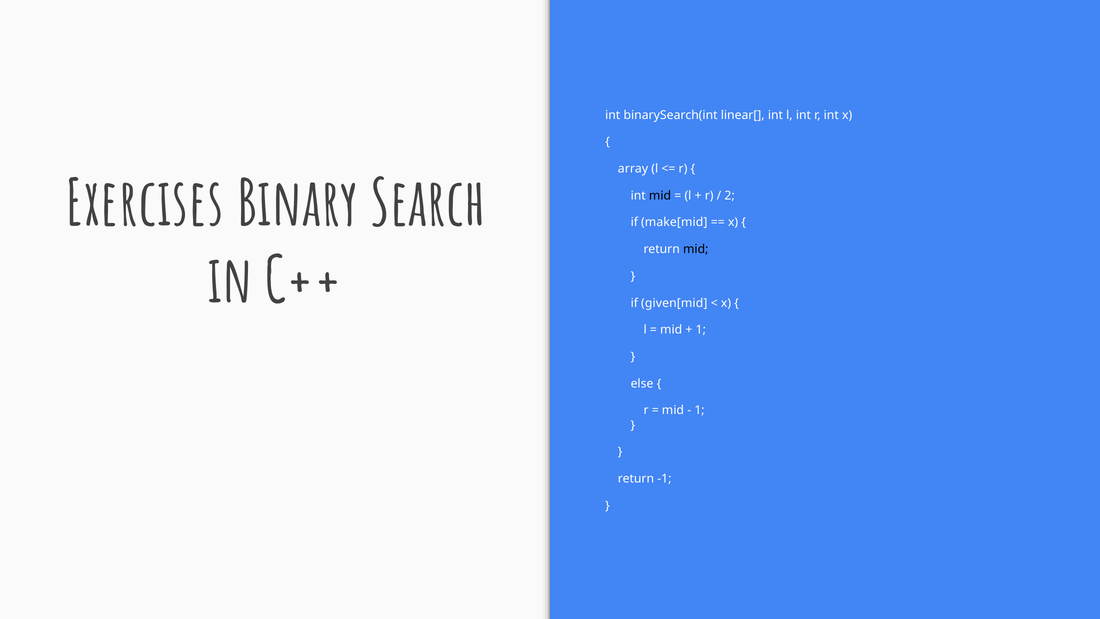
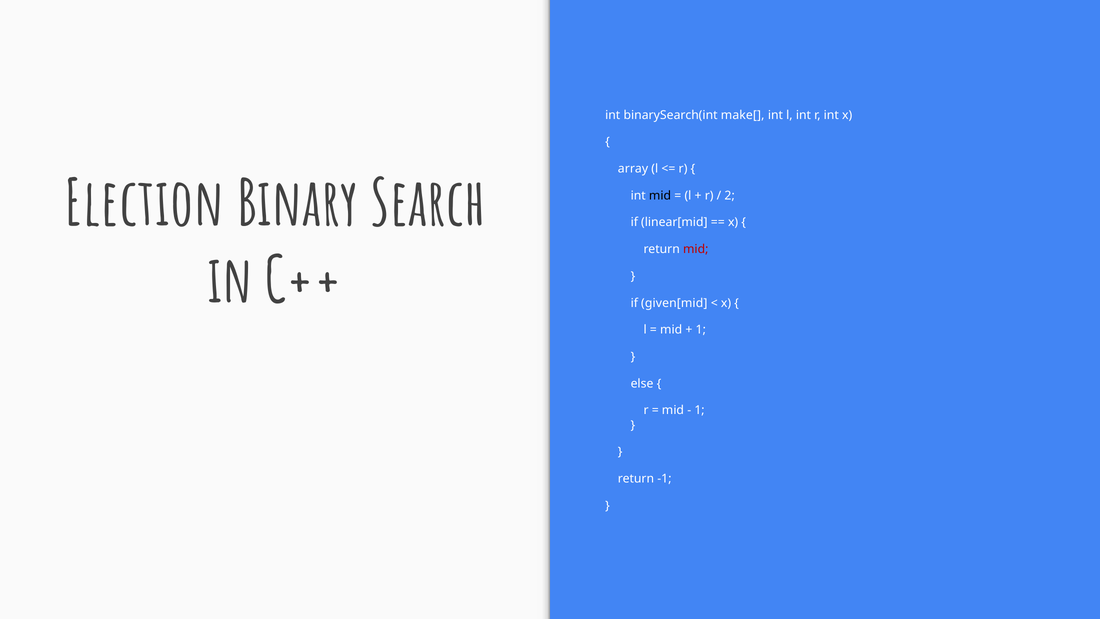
linear[: linear[ -> make[
Exercises: Exercises -> Election
make[mid: make[mid -> linear[mid
mid at (696, 249) colour: black -> red
